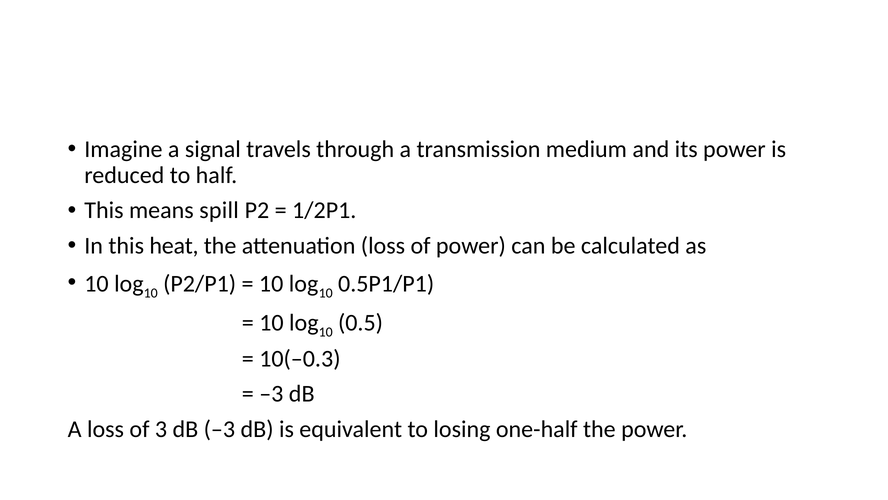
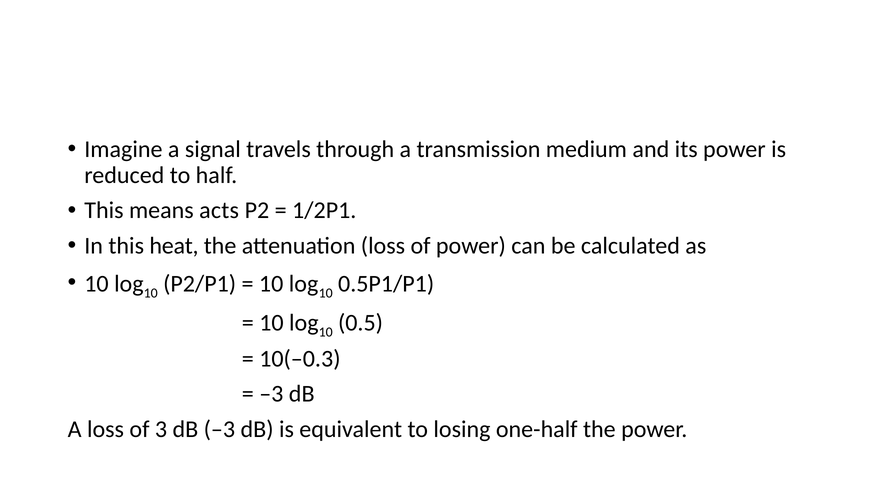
spill: spill -> acts
